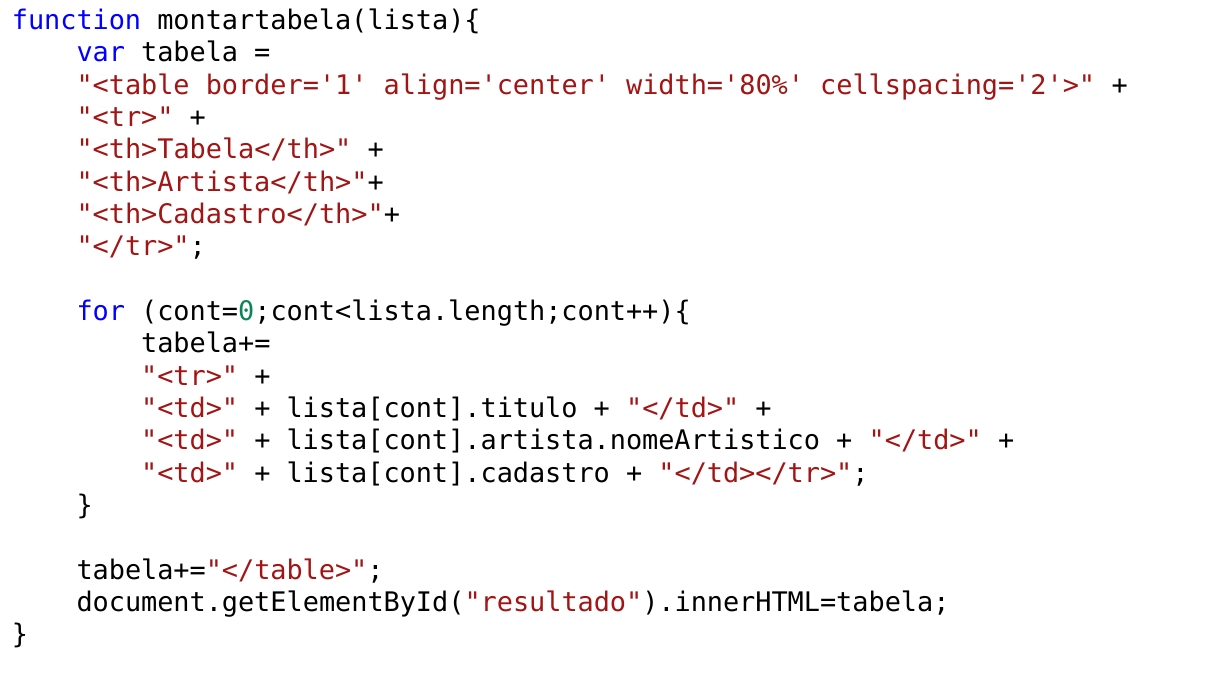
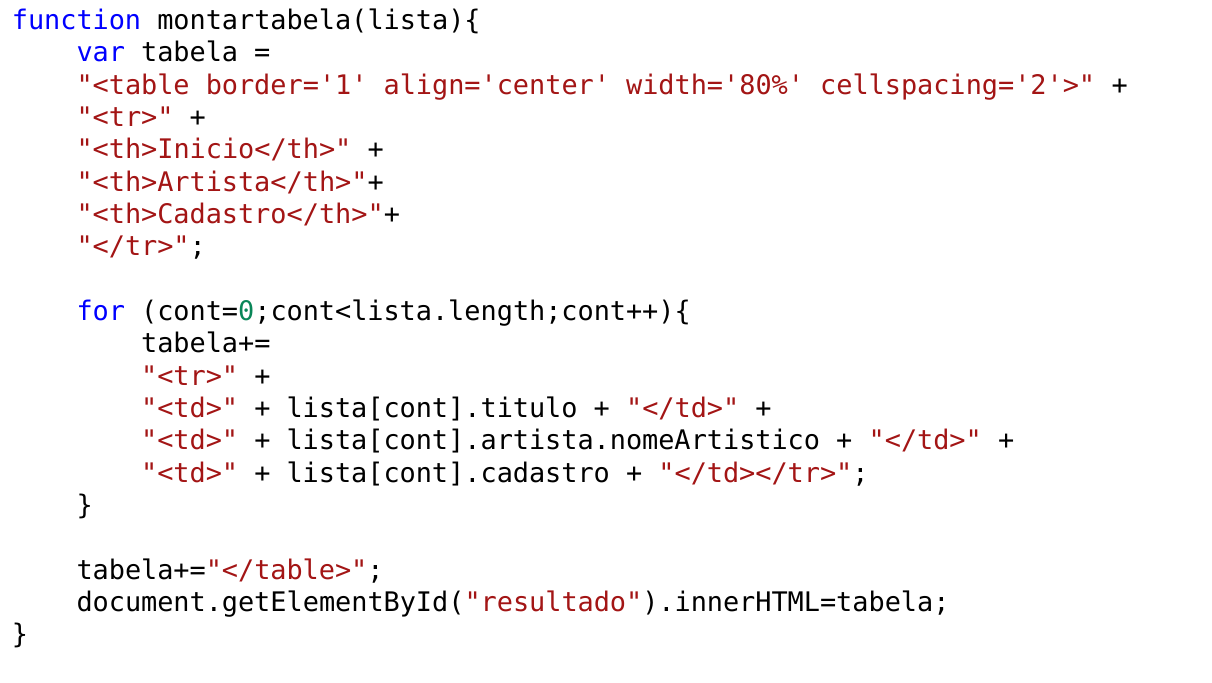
<th>Tabela</th>: <th>Tabela</th> -> <th>Inicio</th>
